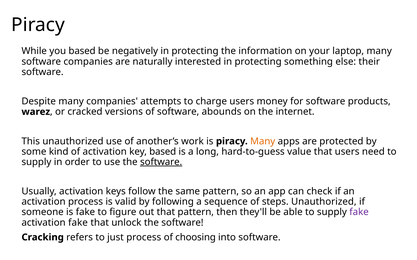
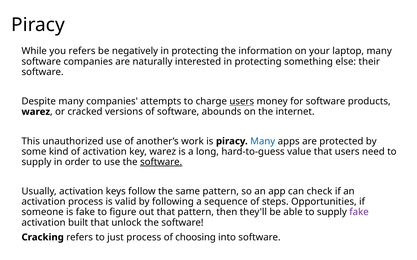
you based: based -> refers
users at (242, 102) underline: none -> present
Many at (263, 142) colour: orange -> blue
key based: based -> warez
steps Unauthorized: Unauthorized -> Opportunities
activation fake: fake -> built
